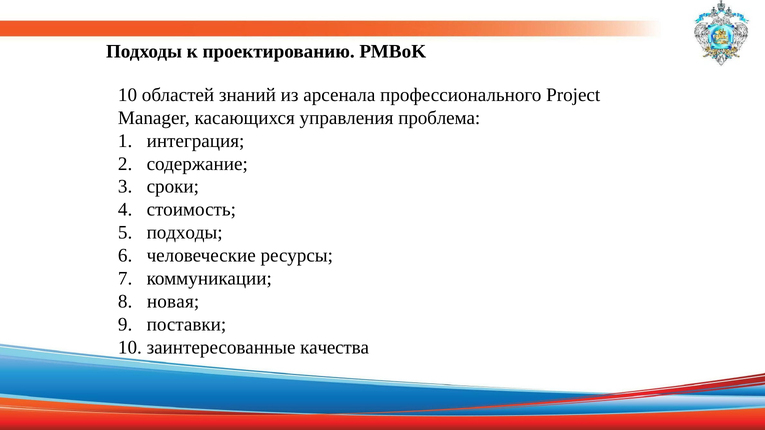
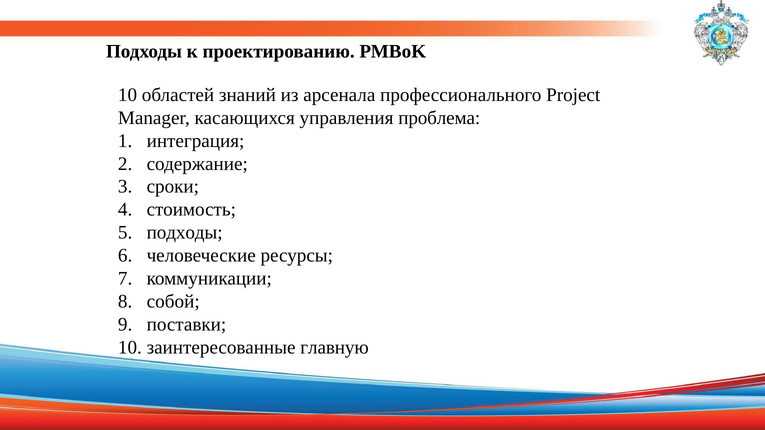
новая: новая -> собой
качества: качества -> главную
